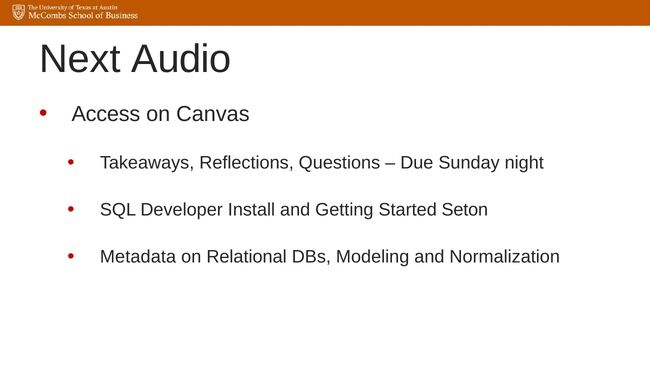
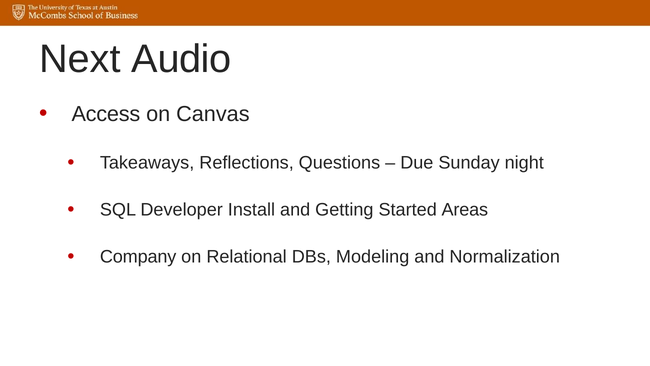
Seton: Seton -> Areas
Metadata: Metadata -> Company
